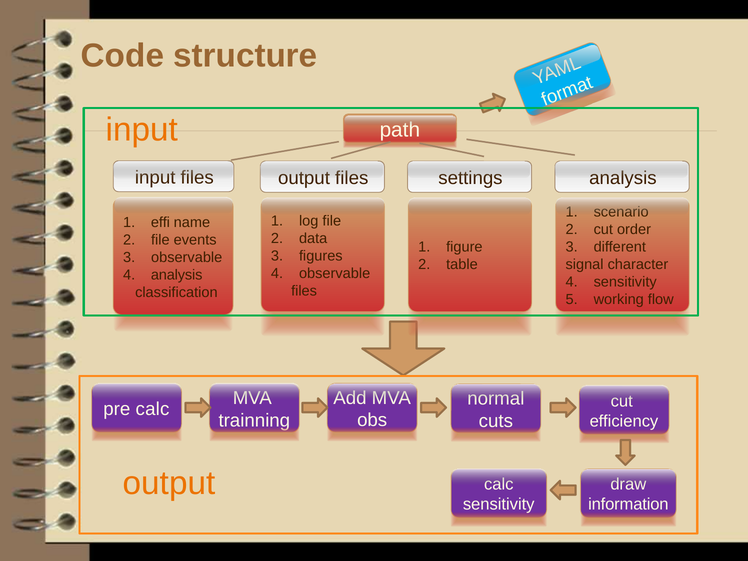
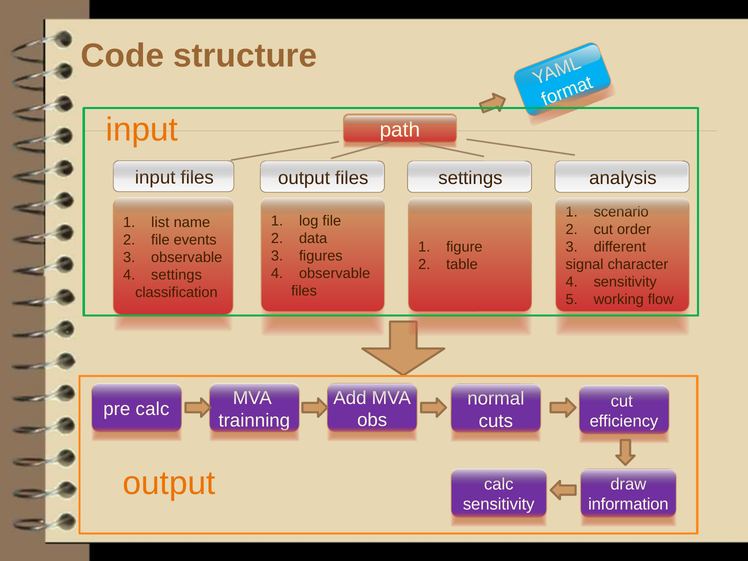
effi: effi -> list
analysis at (177, 275): analysis -> settings
